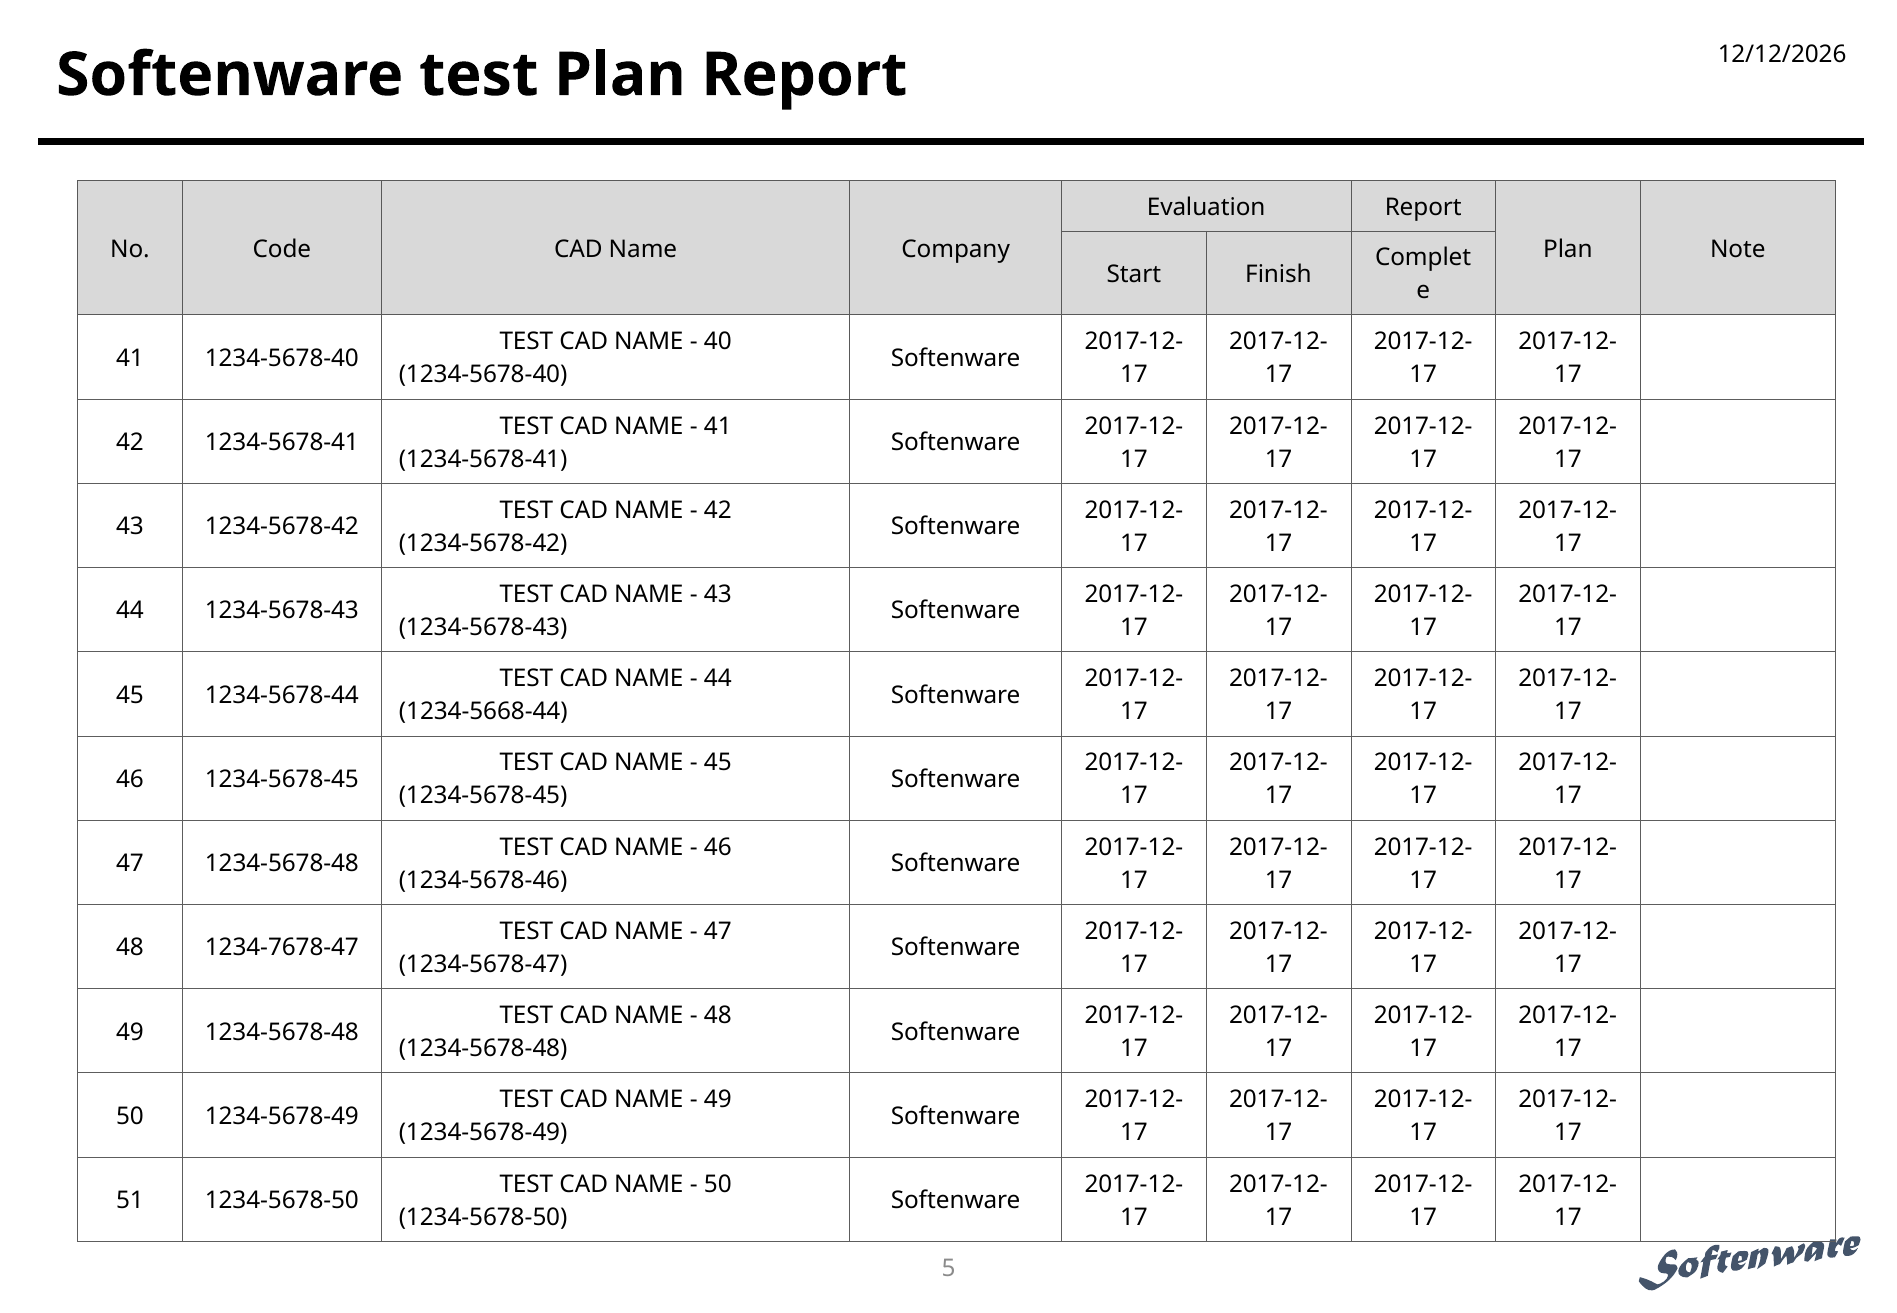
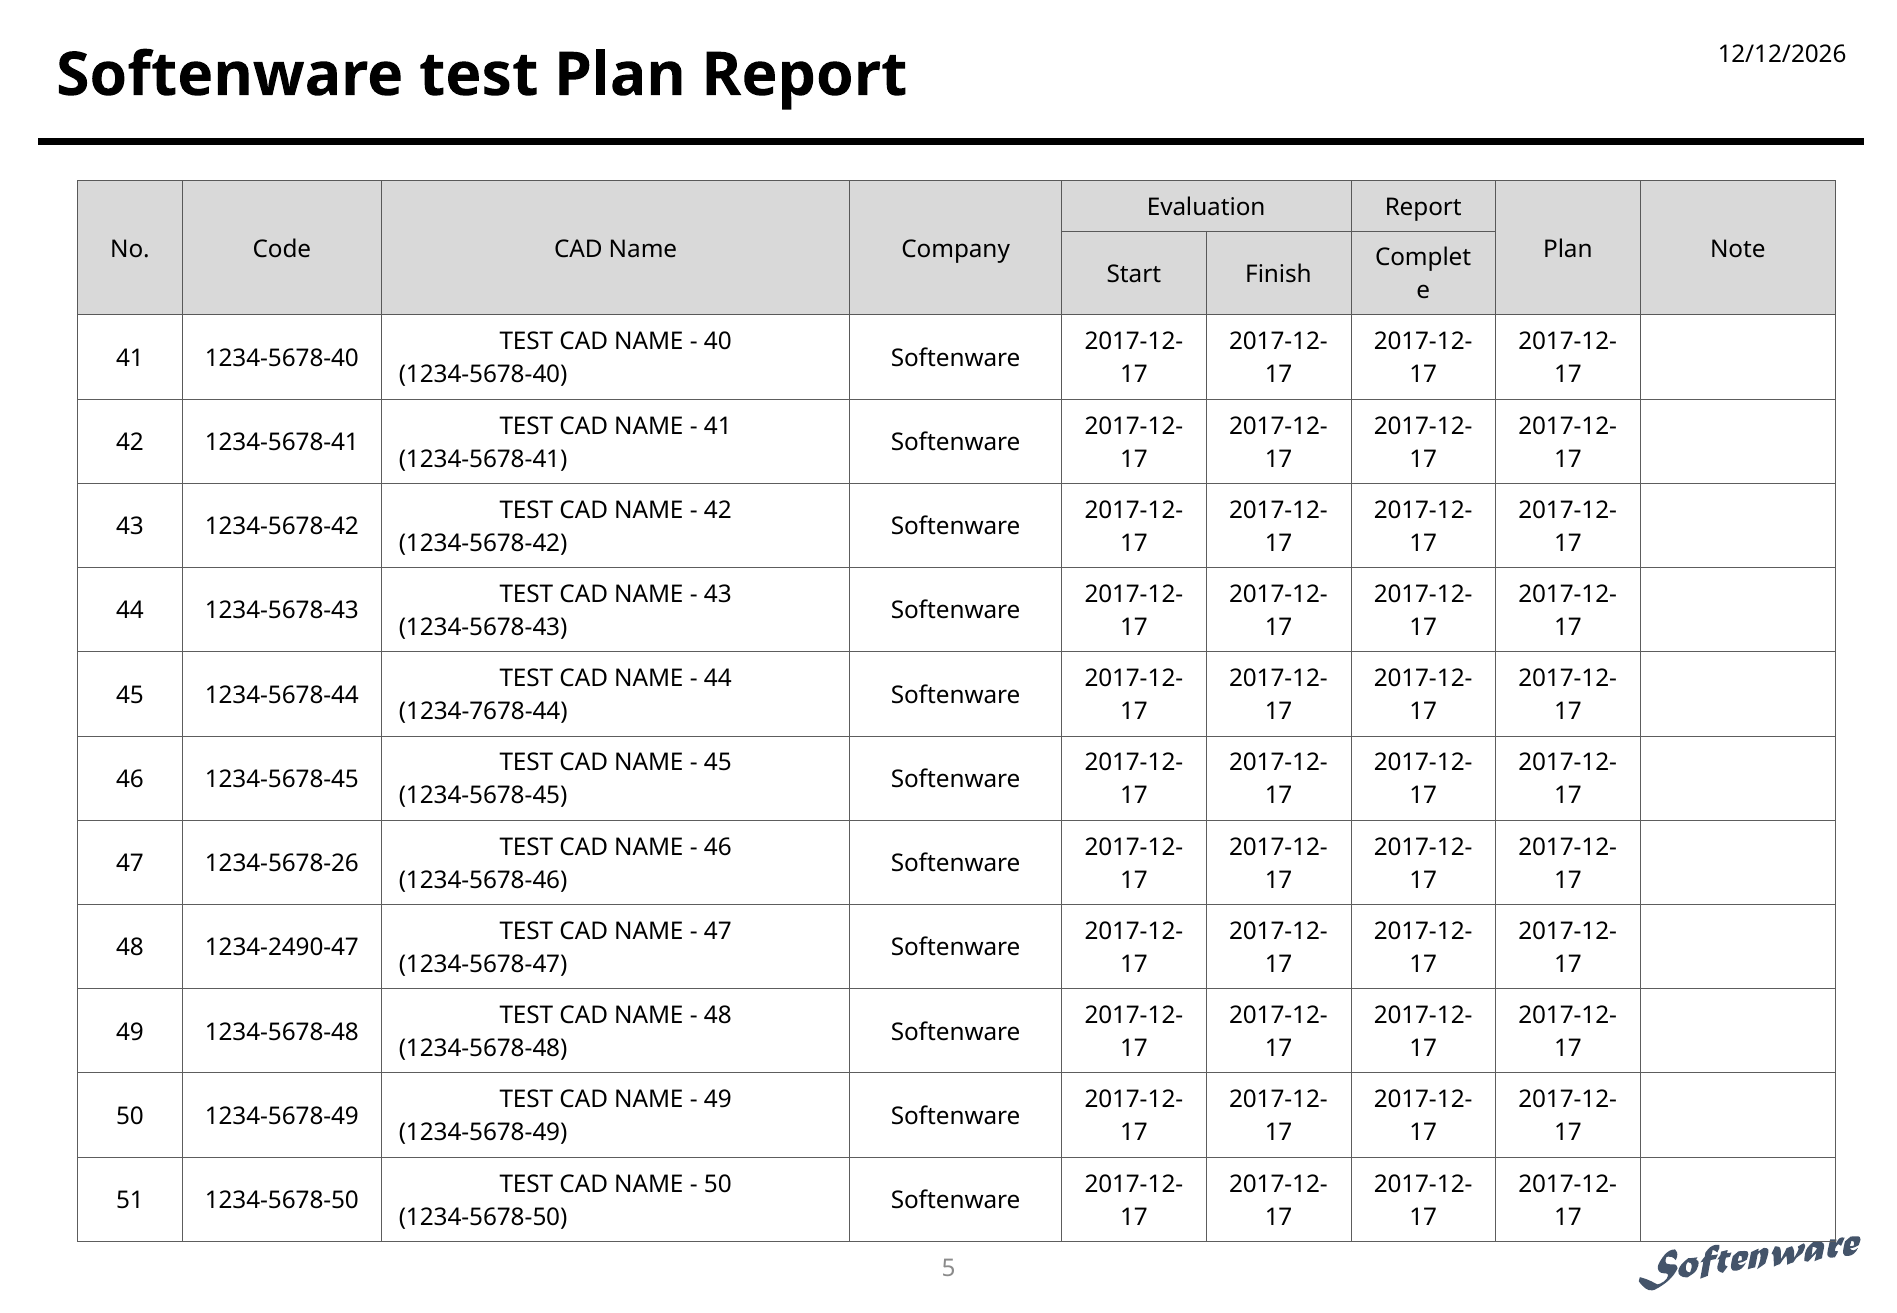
1234-5668-44: 1234-5668-44 -> 1234-7678-44
47 1234-5678-48: 1234-5678-48 -> 1234-5678-26
1234-7678-47: 1234-7678-47 -> 1234-2490-47
